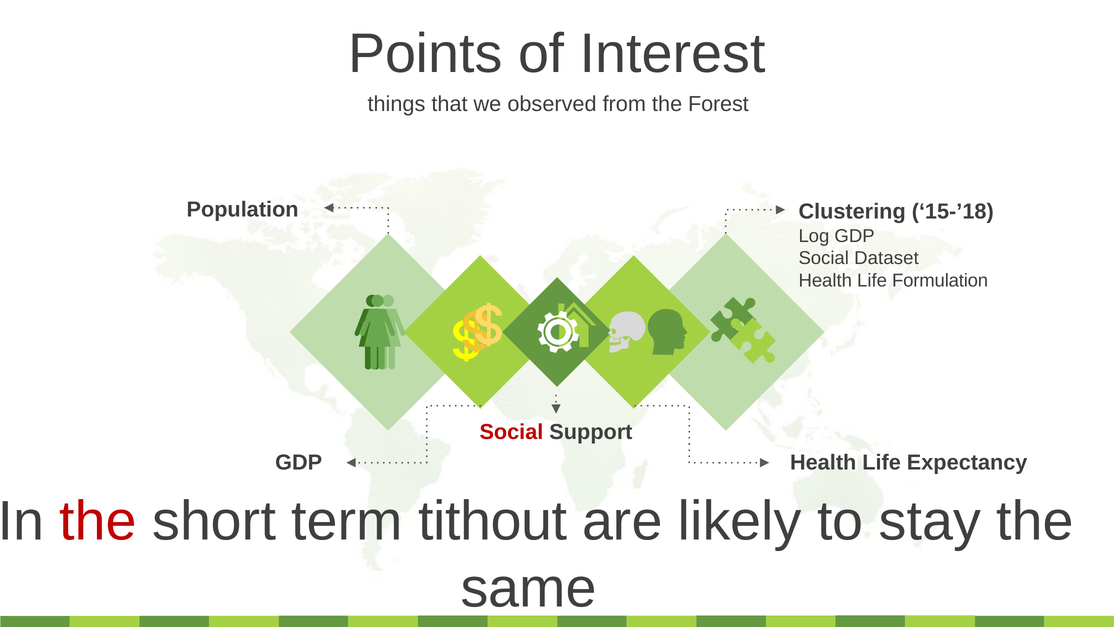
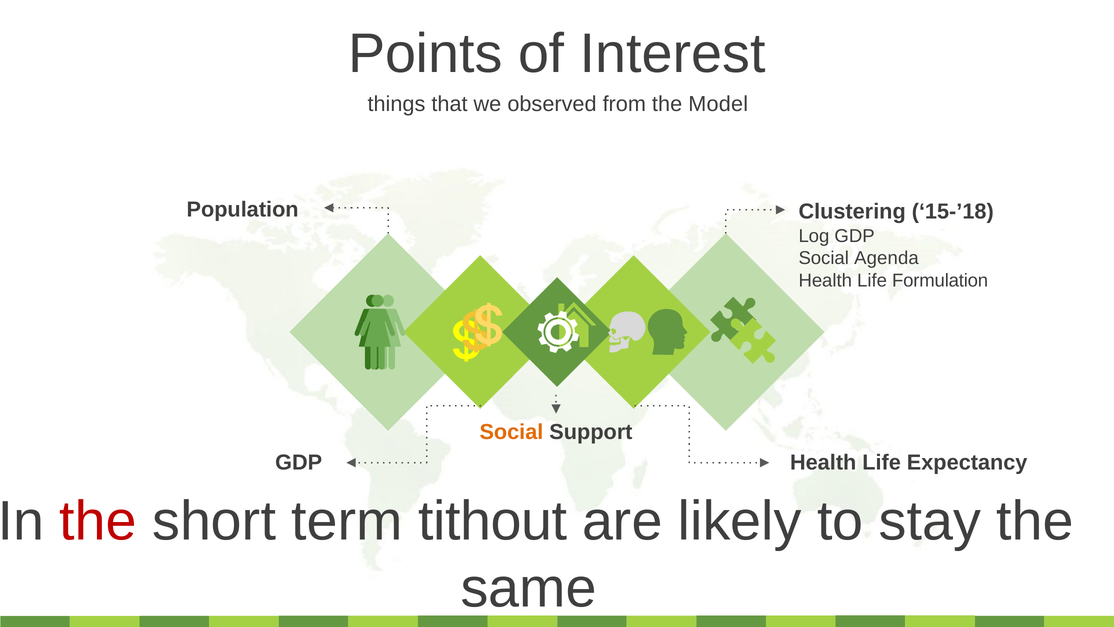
Forest: Forest -> Model
Dataset: Dataset -> Agenda
Social at (511, 432) colour: red -> orange
